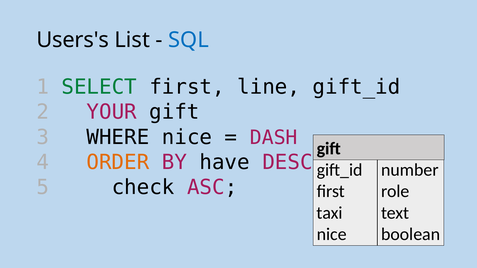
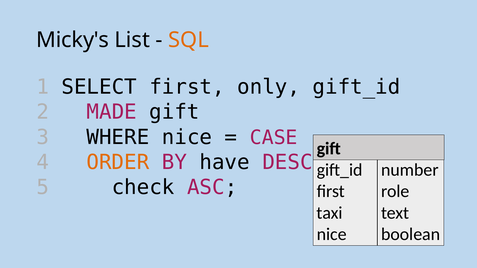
Users's: Users's -> Micky's
SQL colour: blue -> orange
SELECT colour: green -> black
line: line -> only
YOUR: YOUR -> MADE
DASH: DASH -> CASE
